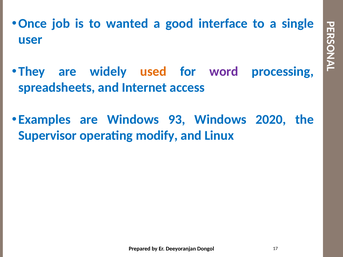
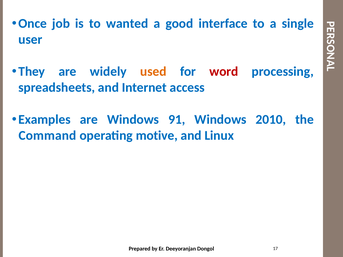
word colour: purple -> red
93: 93 -> 91
2020: 2020 -> 2010
Supervisor: Supervisor -> Command
modify: modify -> motive
